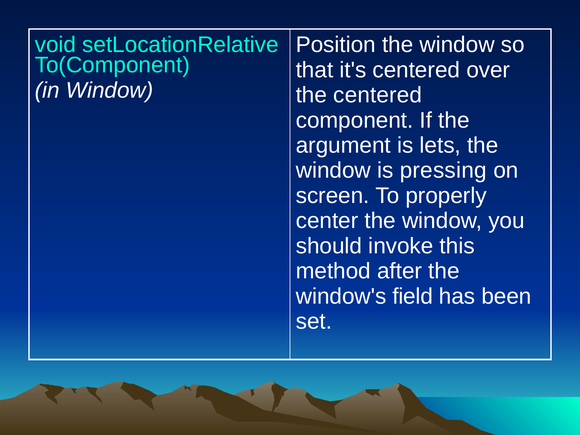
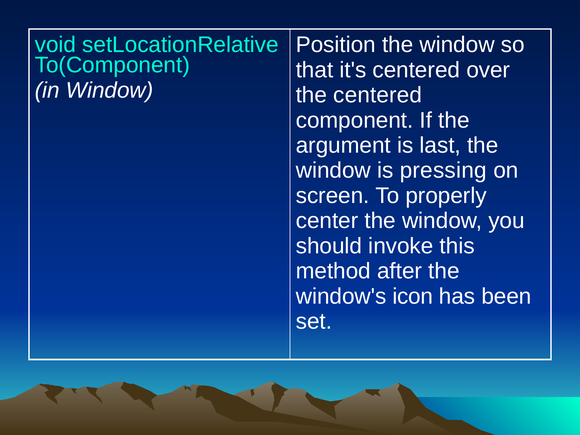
lets: lets -> last
field: field -> icon
